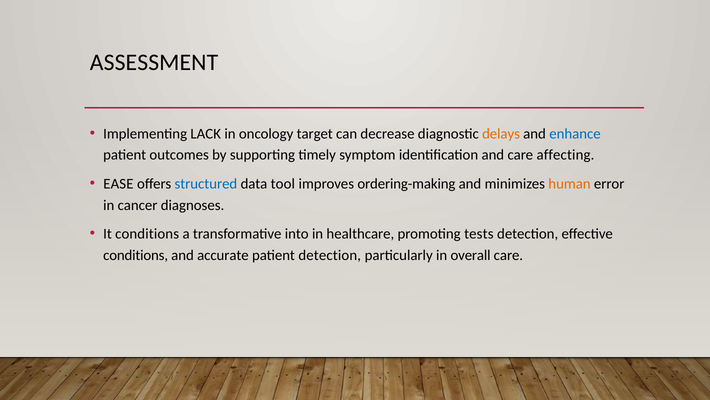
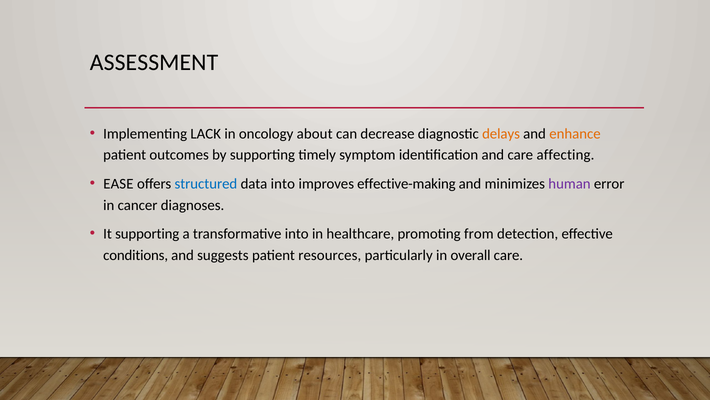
target: target -> about
enhance colour: blue -> orange
data tool: tool -> into
ordering-making: ordering-making -> effective-making
human colour: orange -> purple
It conditions: conditions -> supporting
tests: tests -> from
accurate: accurate -> suggests
patient detection: detection -> resources
